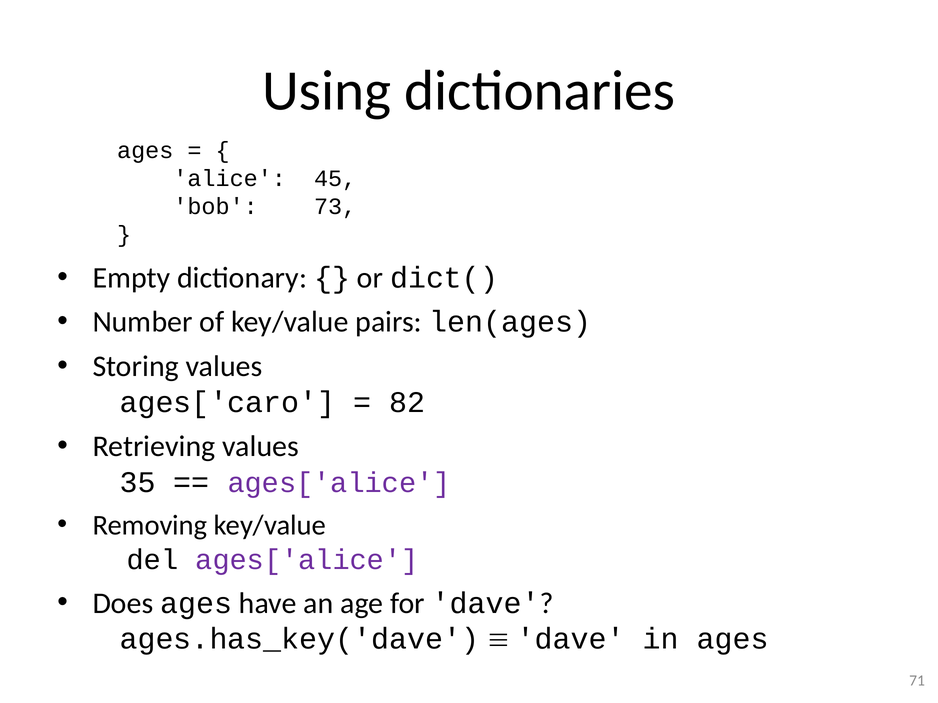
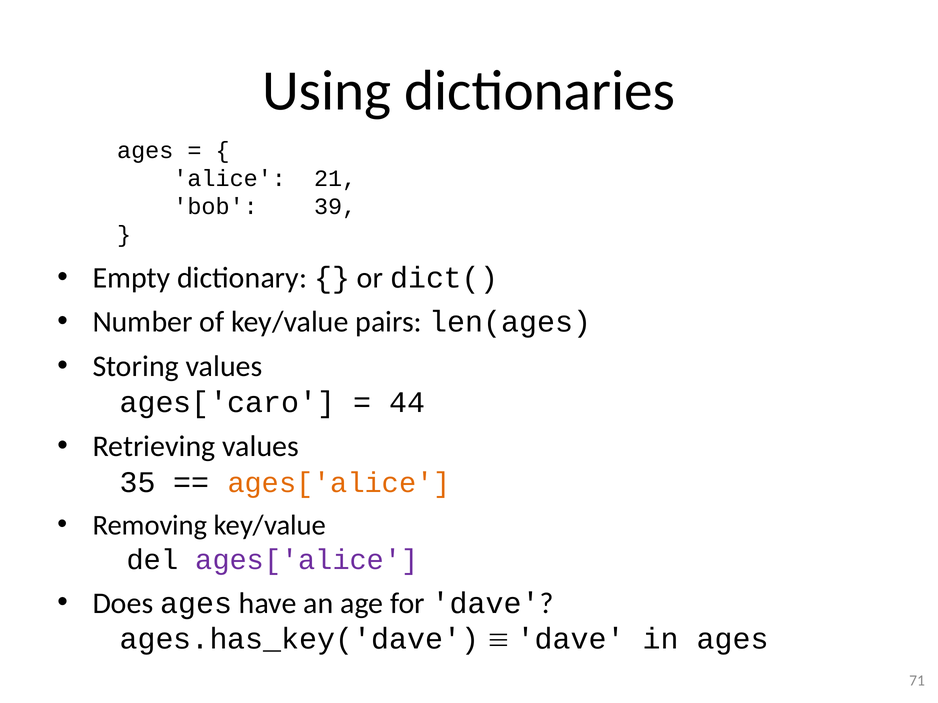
45: 45 -> 21
73: 73 -> 39
82: 82 -> 44
ages['alice at (339, 483) colour: purple -> orange
